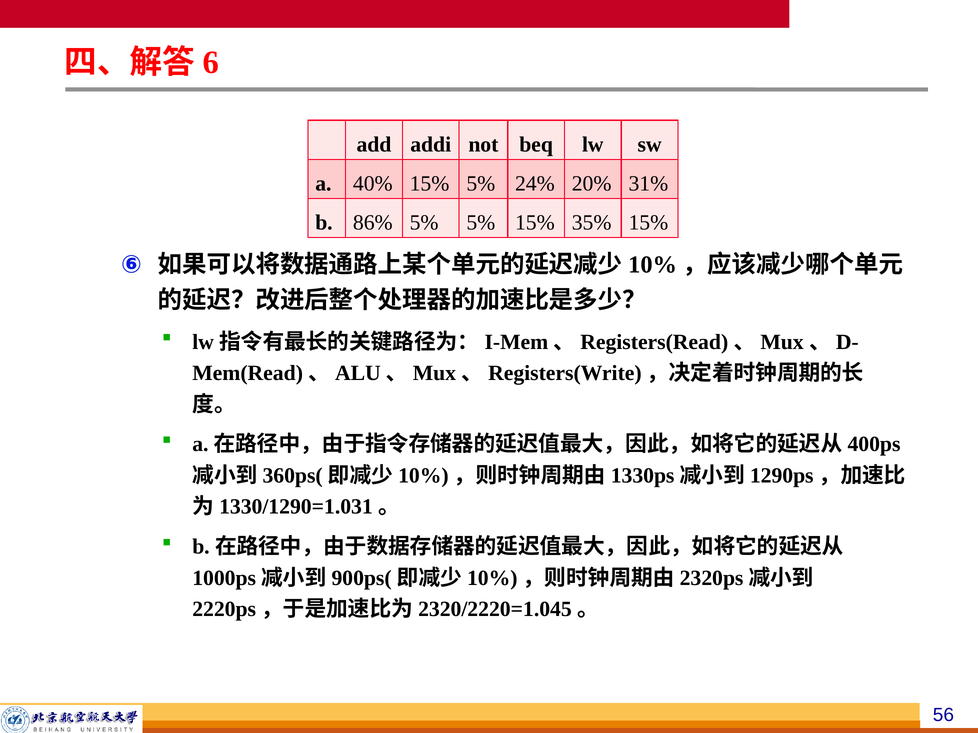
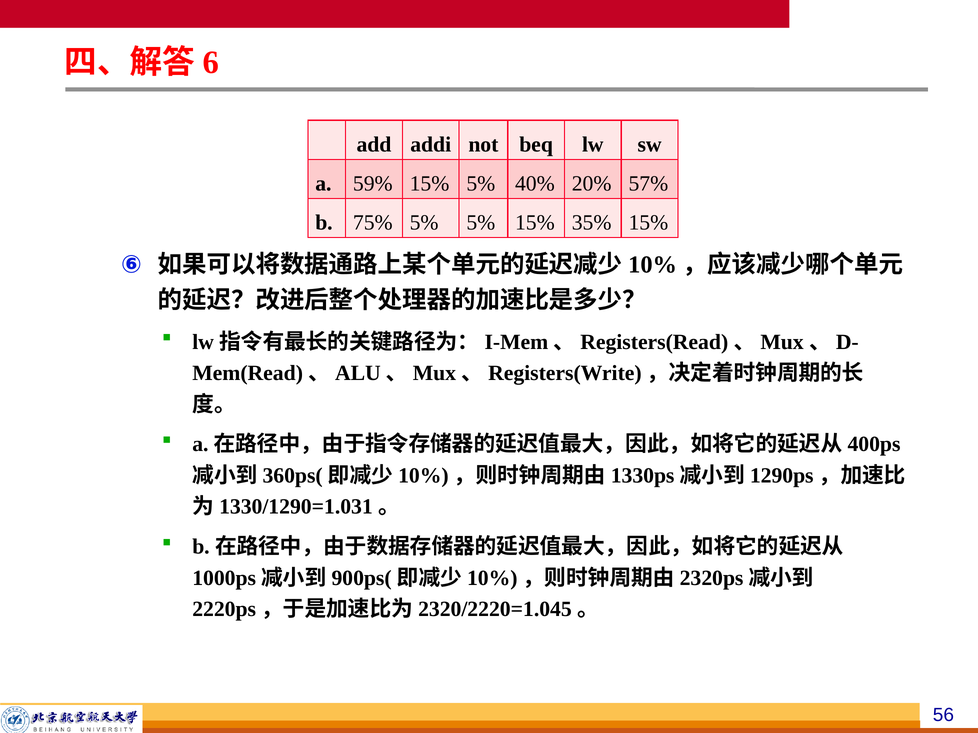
40%: 40% -> 59%
24%: 24% -> 40%
31%: 31% -> 57%
86%: 86% -> 75%
